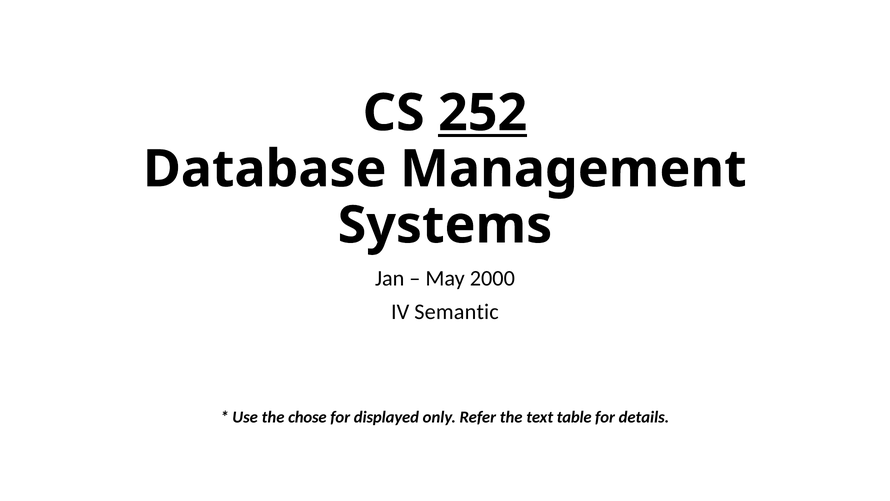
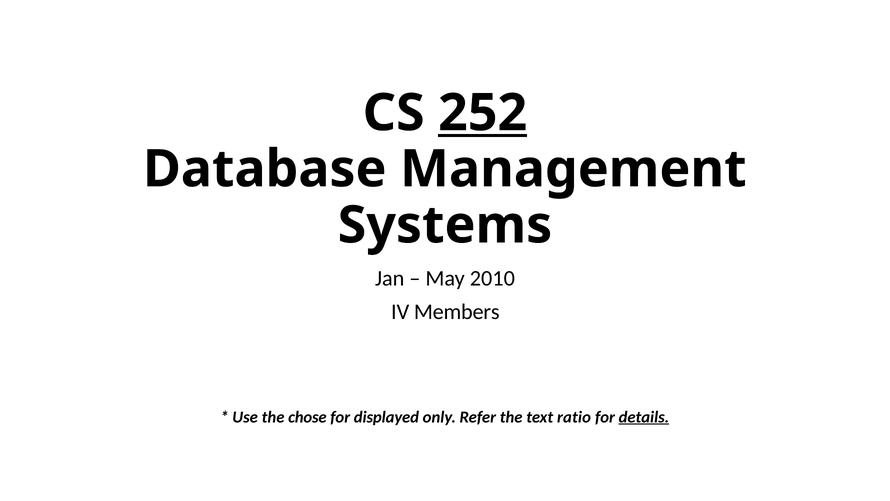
2000: 2000 -> 2010
Semantic: Semantic -> Members
table: table -> ratio
details underline: none -> present
